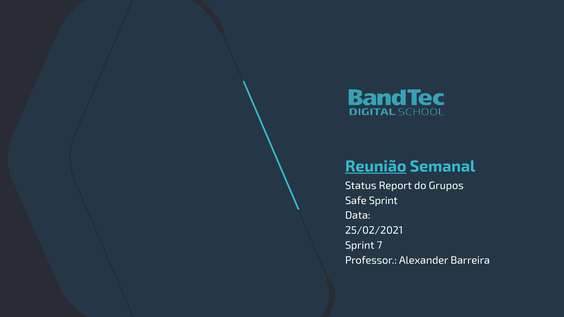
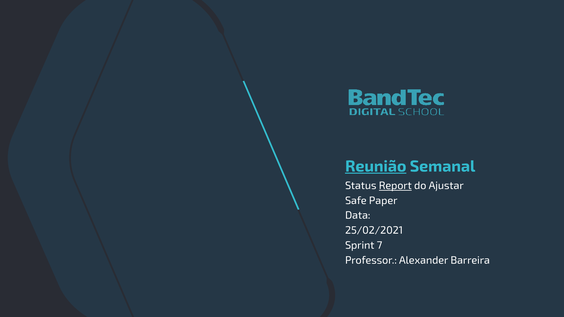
Report underline: none -> present
Grupos: Grupos -> Ajustar
Safe Sprint: Sprint -> Paper
